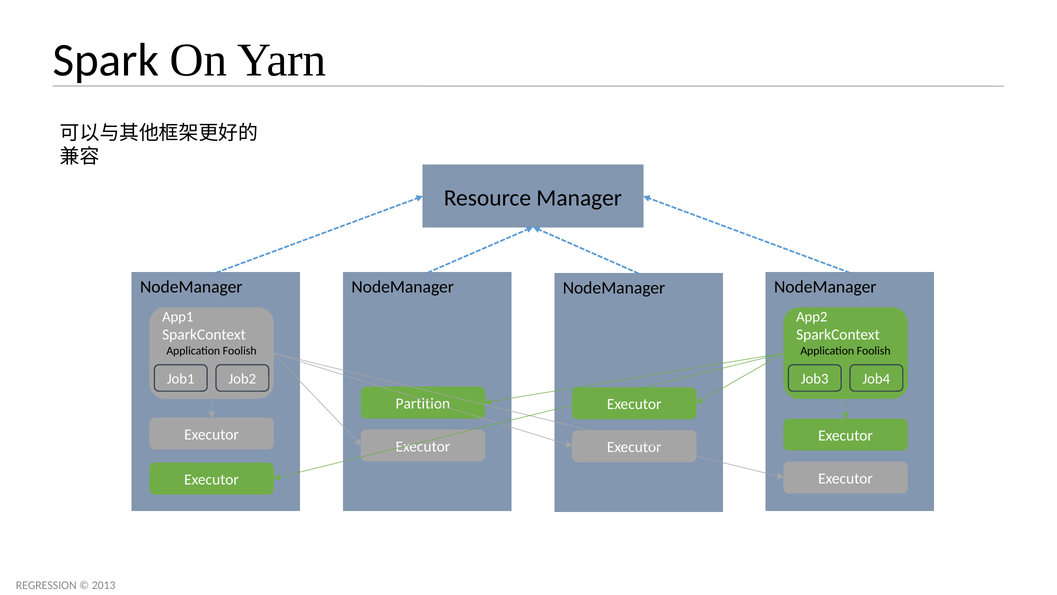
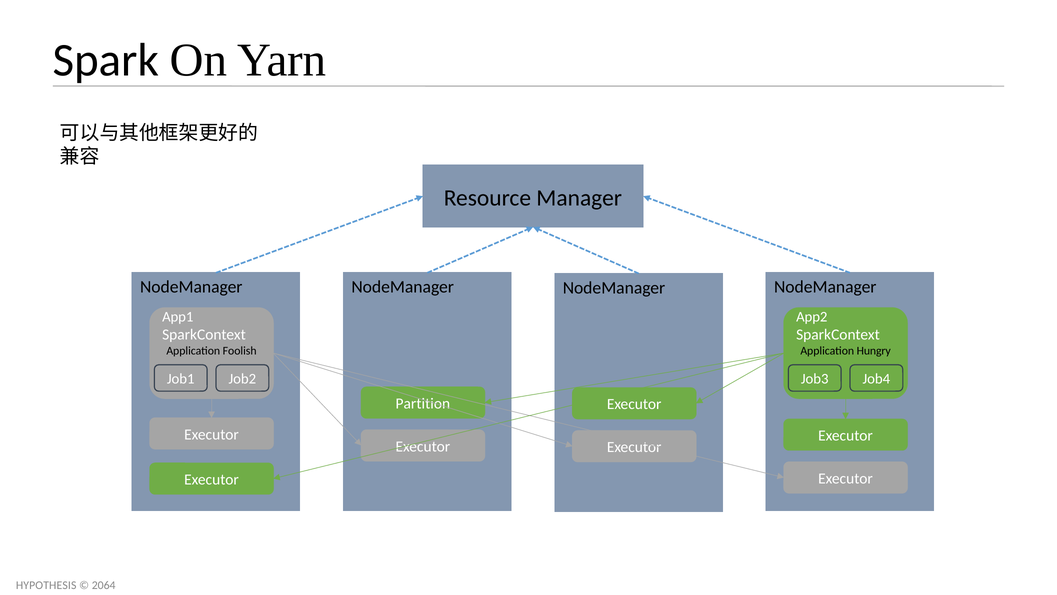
Foolish at (874, 351): Foolish -> Hungry
REGRESSION: REGRESSION -> HYPOTHESIS
2013: 2013 -> 2064
